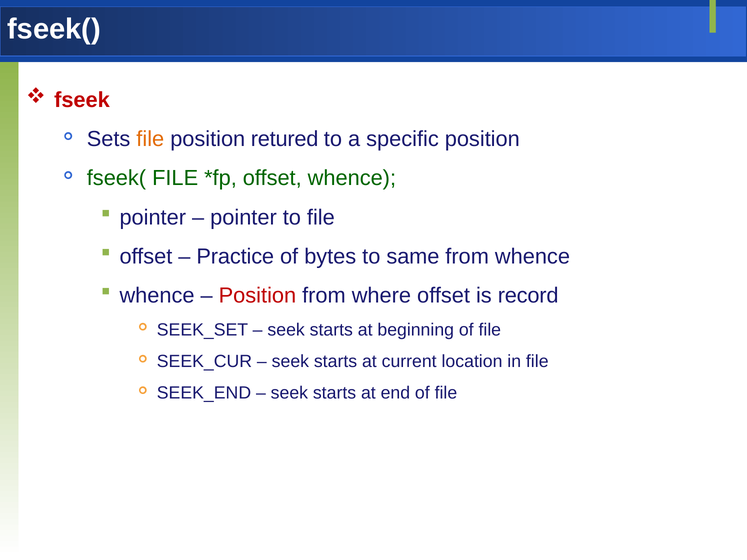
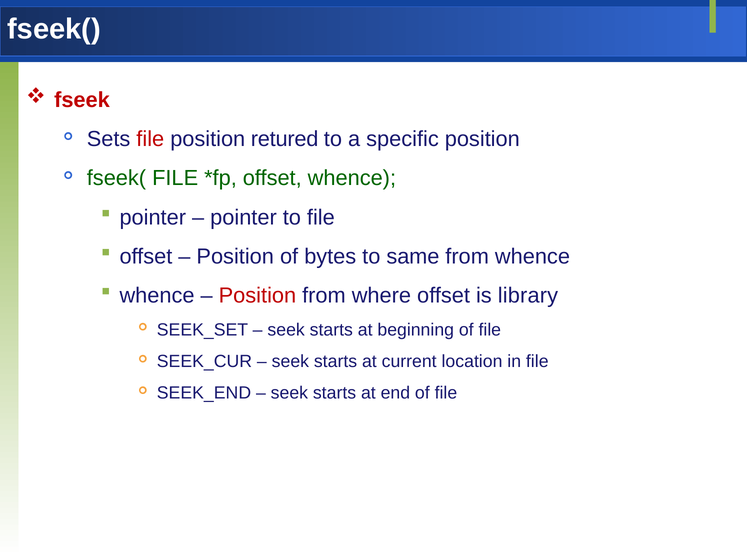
file at (150, 139) colour: orange -> red
Practice at (235, 257): Practice -> Position
record: record -> library
